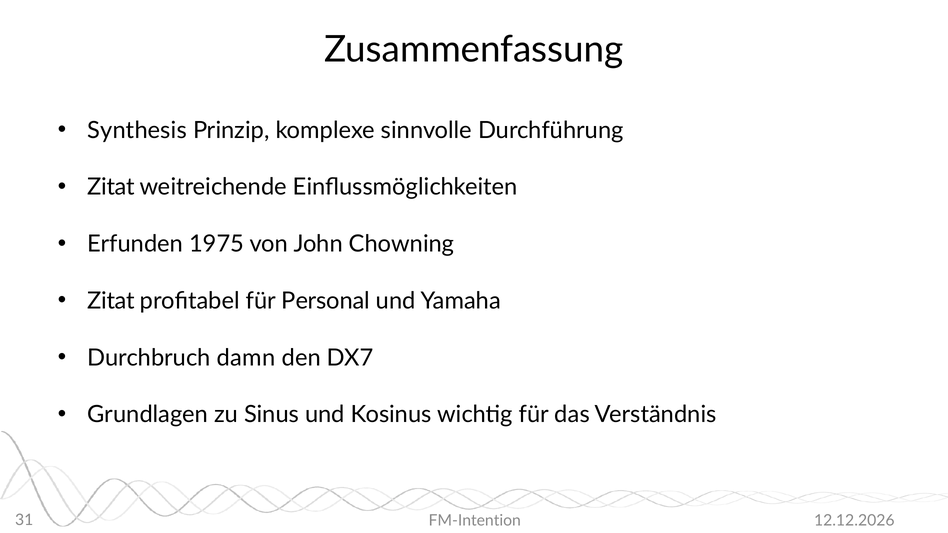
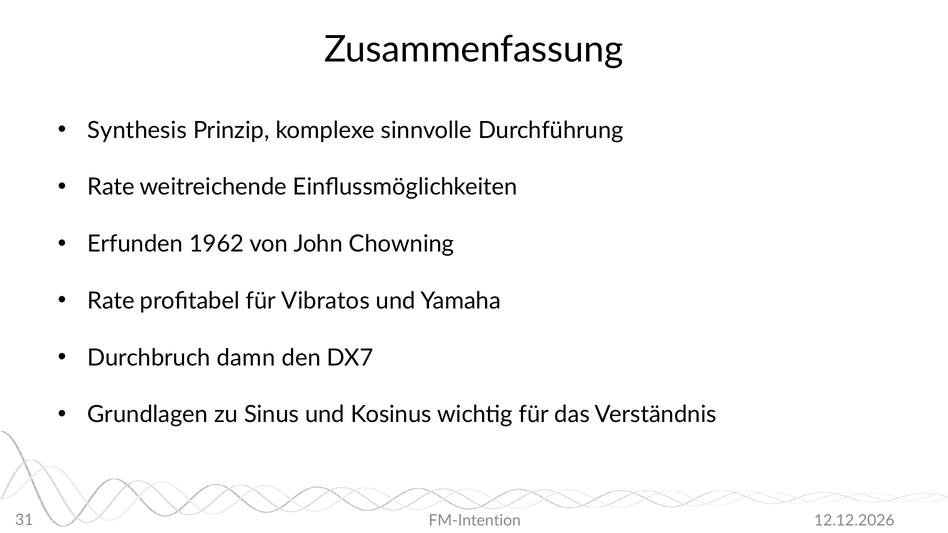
Zitat at (111, 187): Zitat -> Rate
1975: 1975 -> 1962
Zitat at (111, 301): Zitat -> Rate
Personal: Personal -> Vibratos
